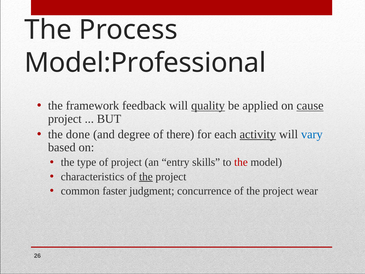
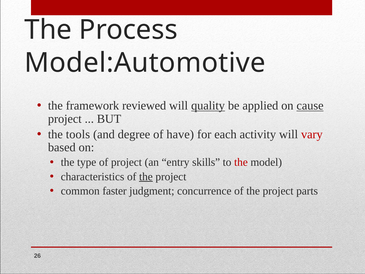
Model:Professional: Model:Professional -> Model:Automotive
feedback: feedback -> reviewed
done: done -> tools
there: there -> have
activity underline: present -> none
vary colour: blue -> red
wear: wear -> parts
